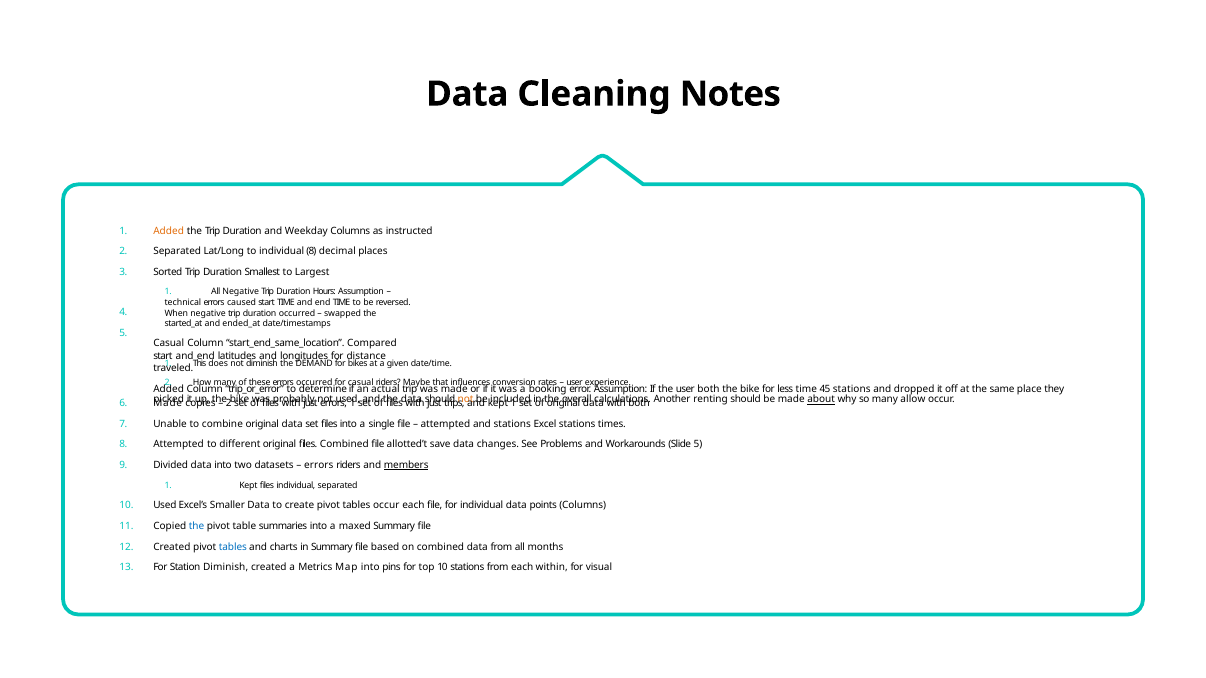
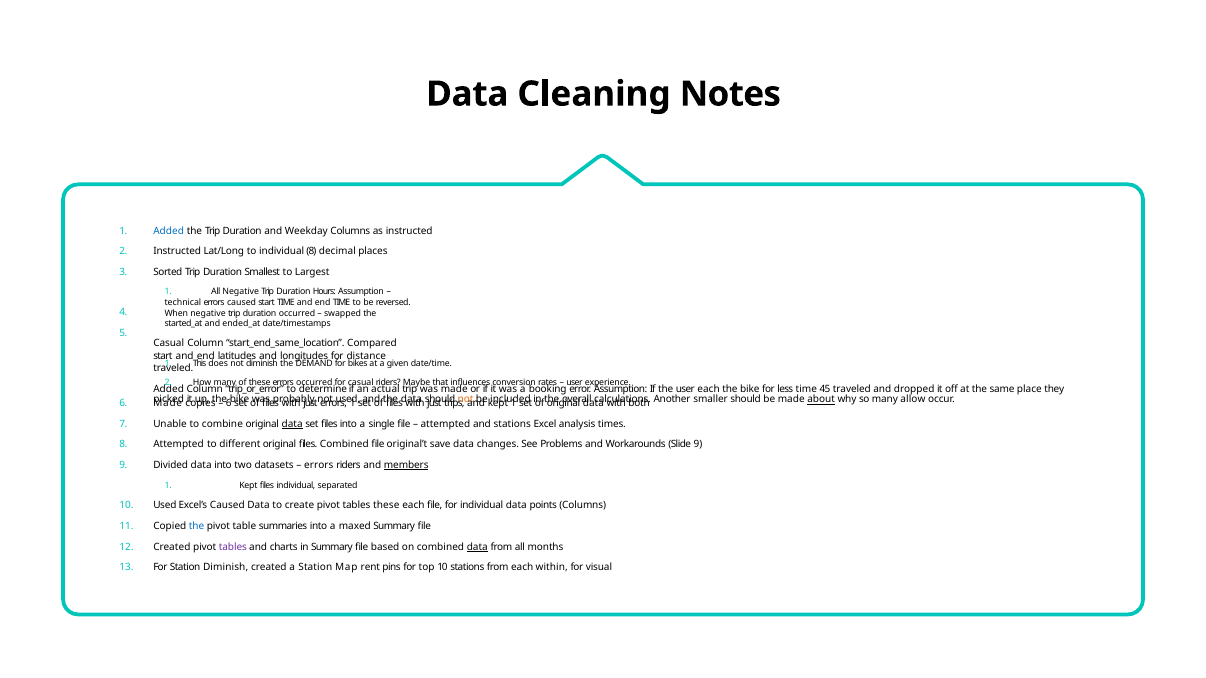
Added at (169, 231) colour: orange -> blue
Separated at (177, 252): Separated -> Instructed
user both: both -> each
45 stations: stations -> traveled
renting: renting -> smaller
2 at (229, 403): 2 -> 6
data at (292, 424) underline: none -> present
Excel stations: stations -> analysis
allotted’t: allotted’t -> original’t
Slide 5: 5 -> 9
Excel’s Smaller: Smaller -> Caused
tables occur: occur -> these
tables at (233, 547) colour: blue -> purple
data at (477, 547) underline: none -> present
a Metrics: Metrics -> Station
Map into: into -> rent
